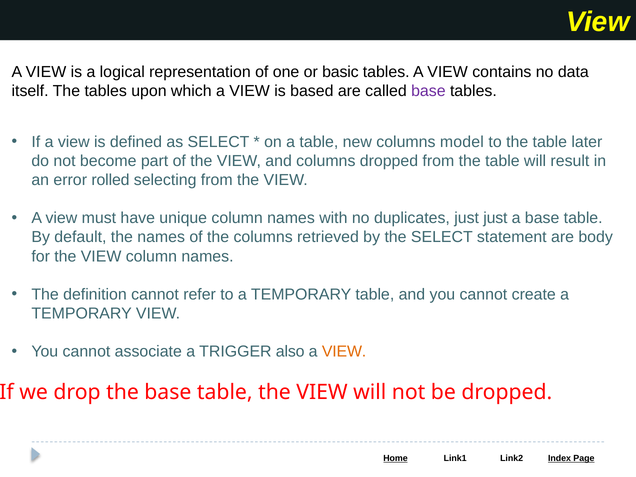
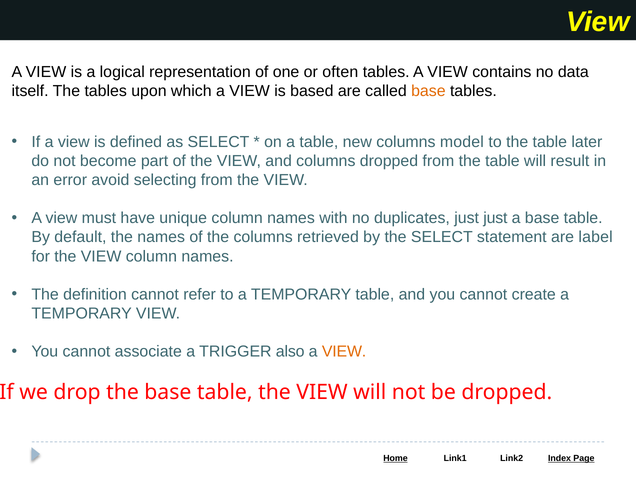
basic: basic -> often
base at (428, 91) colour: purple -> orange
rolled: rolled -> avoid
body: body -> label
